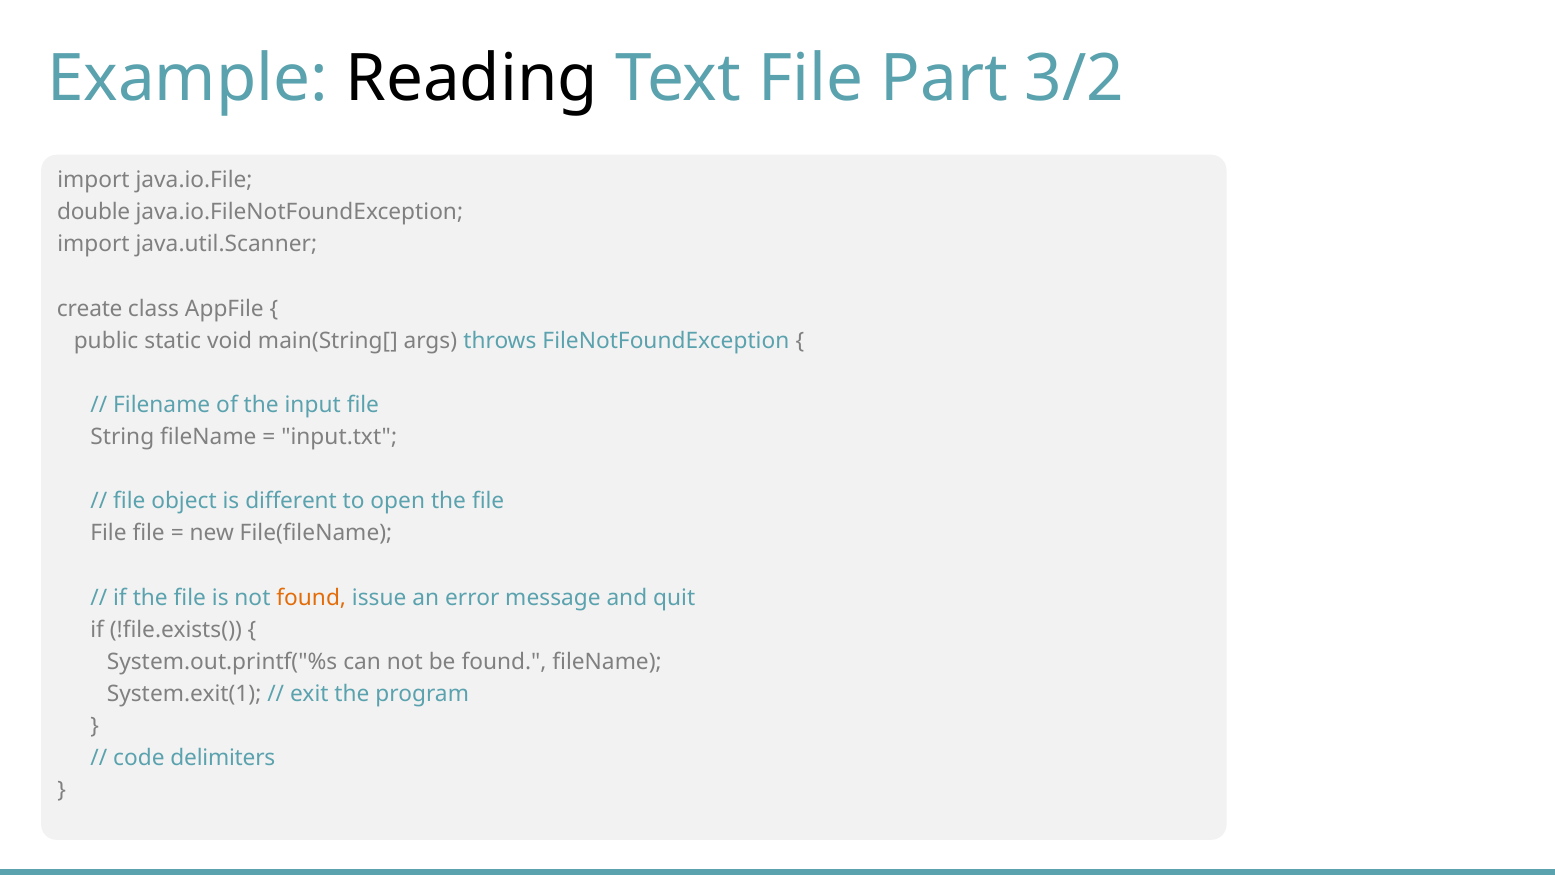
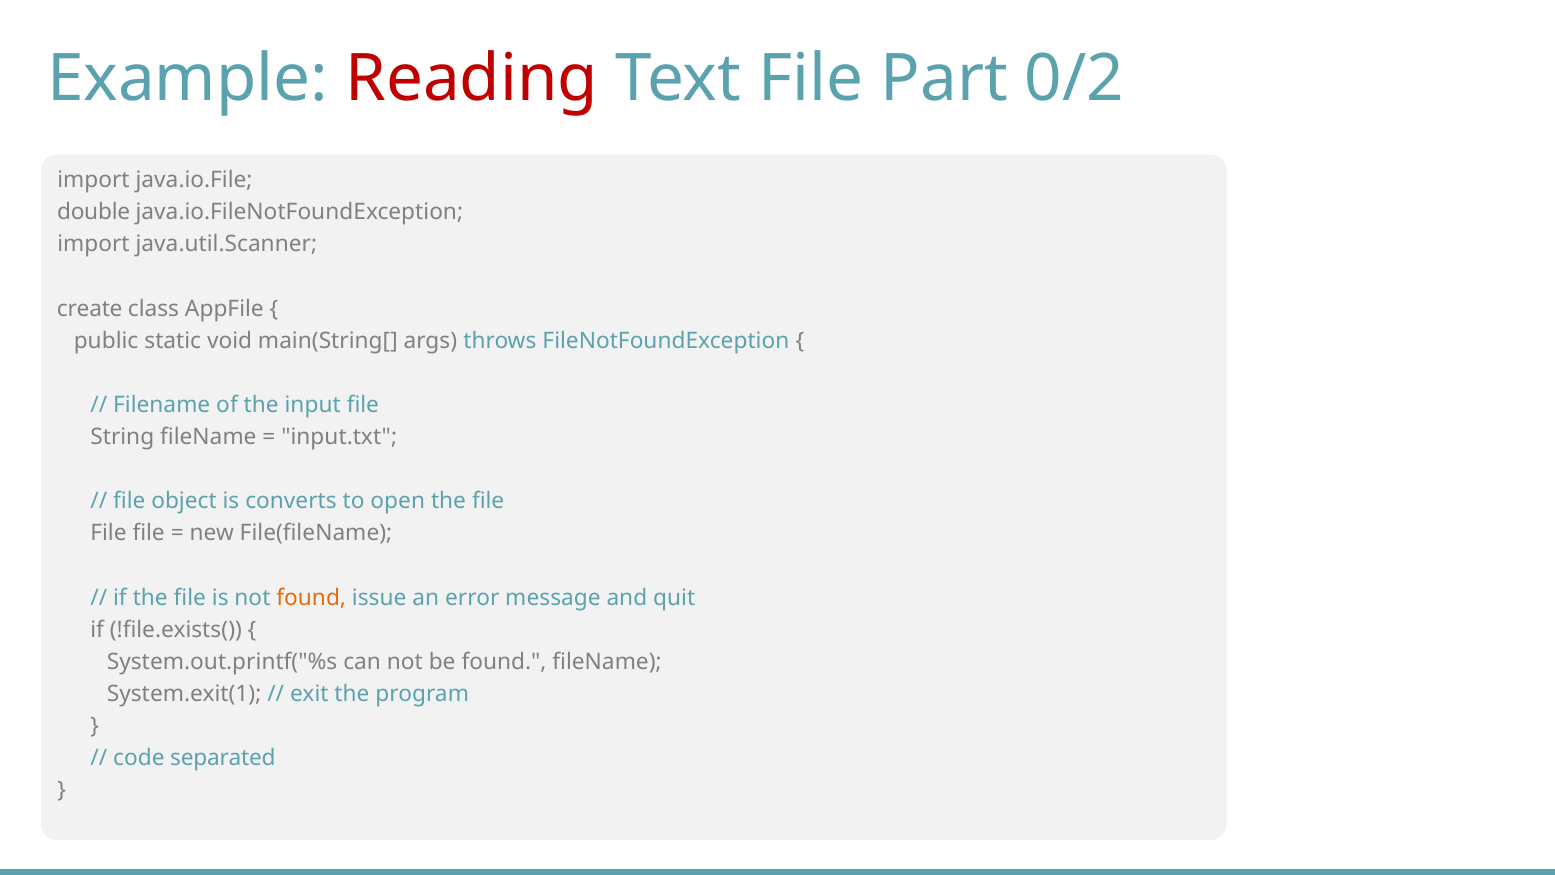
Reading colour: black -> red
3/2: 3/2 -> 0/2
different: different -> converts
delimiters: delimiters -> separated
